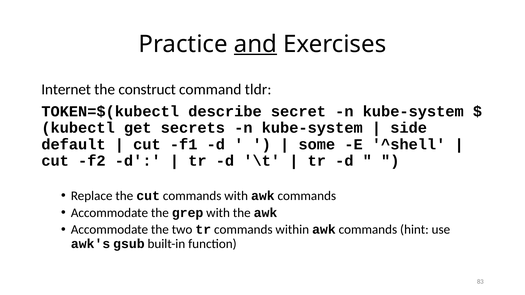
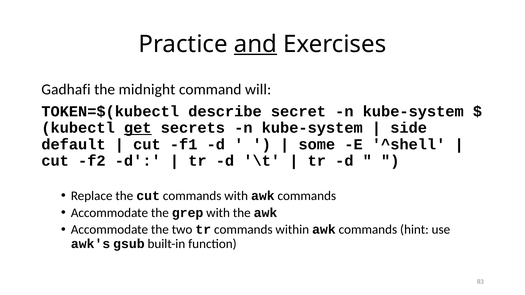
Internet: Internet -> Gadhafi
construct: construct -> midnight
tldr: tldr -> will
get underline: none -> present
